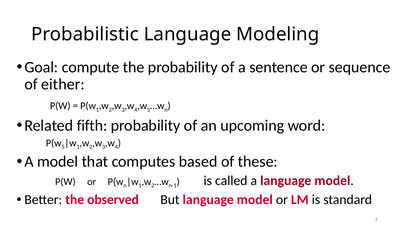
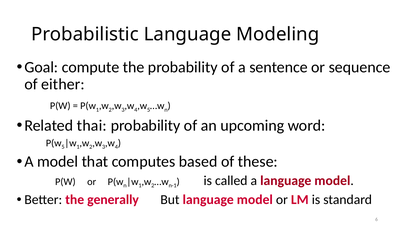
fifth: fifth -> thai
observed: observed -> generally
